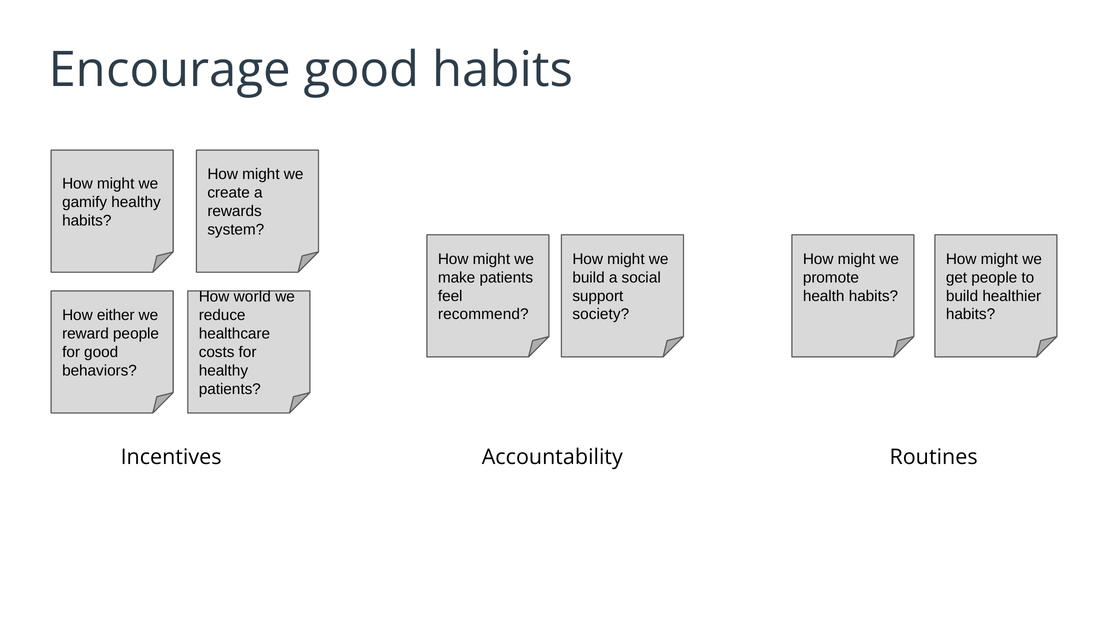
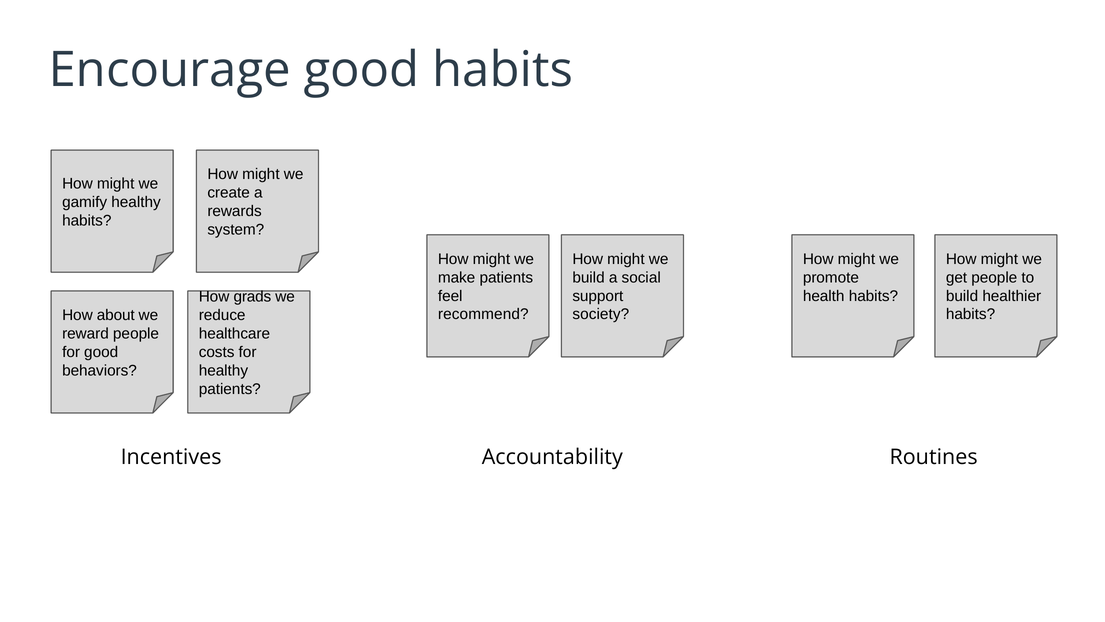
world: world -> grads
either: either -> about
